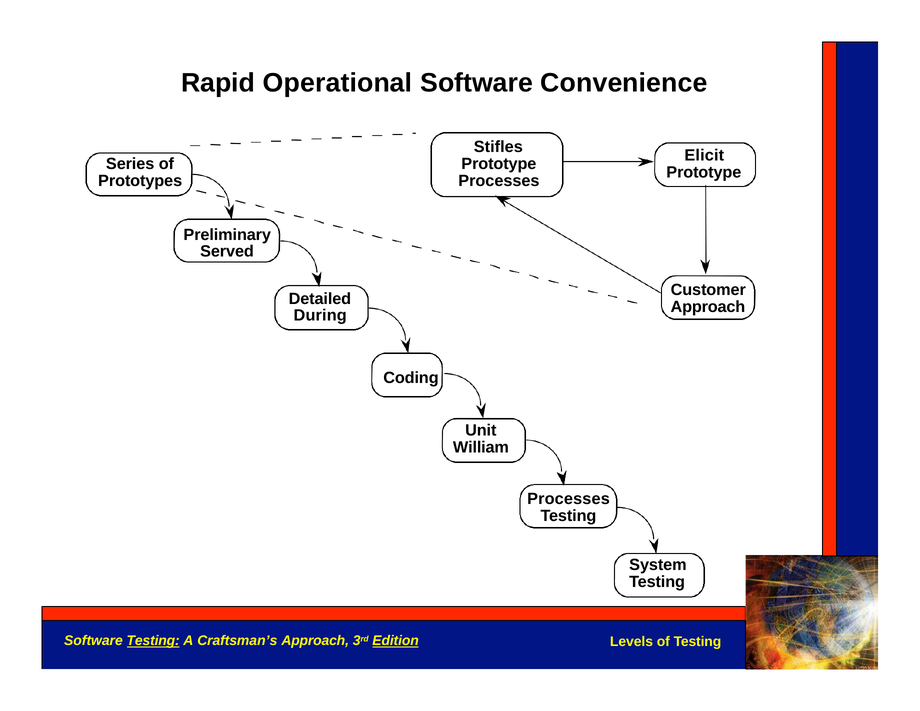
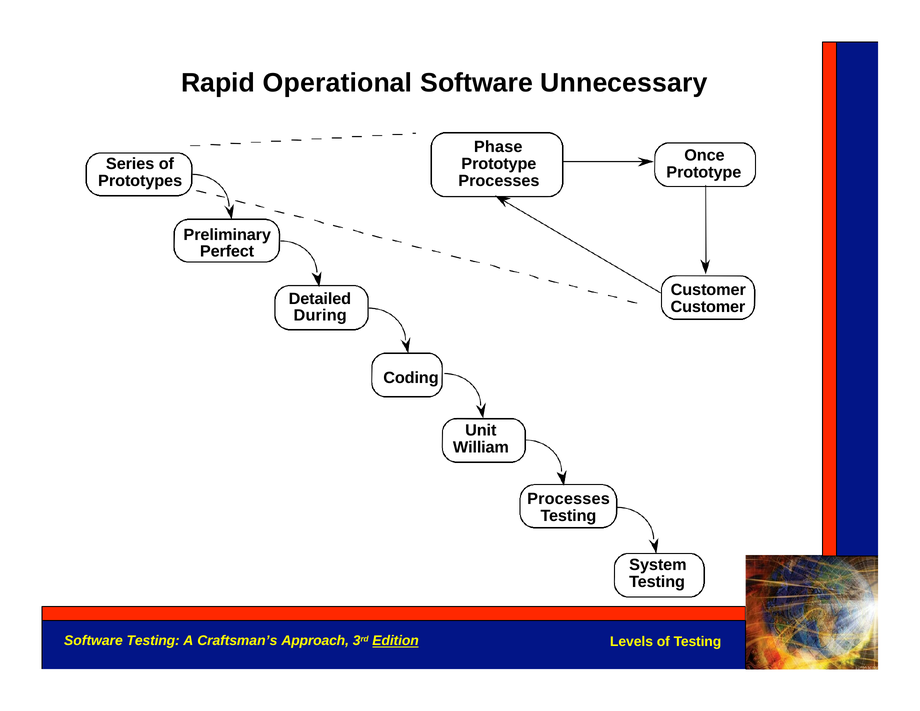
Convenience: Convenience -> Unnecessary
Stifles: Stifles -> Phase
Elicit: Elicit -> Once
Served: Served -> Perfect
Approach at (708, 307): Approach -> Customer
Testing at (153, 641) underline: present -> none
